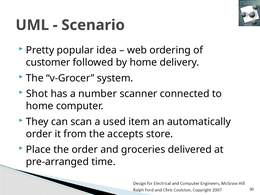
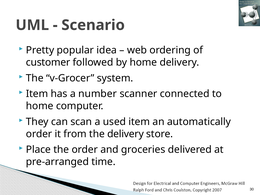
Shot at (37, 94): Shot -> Item
the accepts: accepts -> delivery
